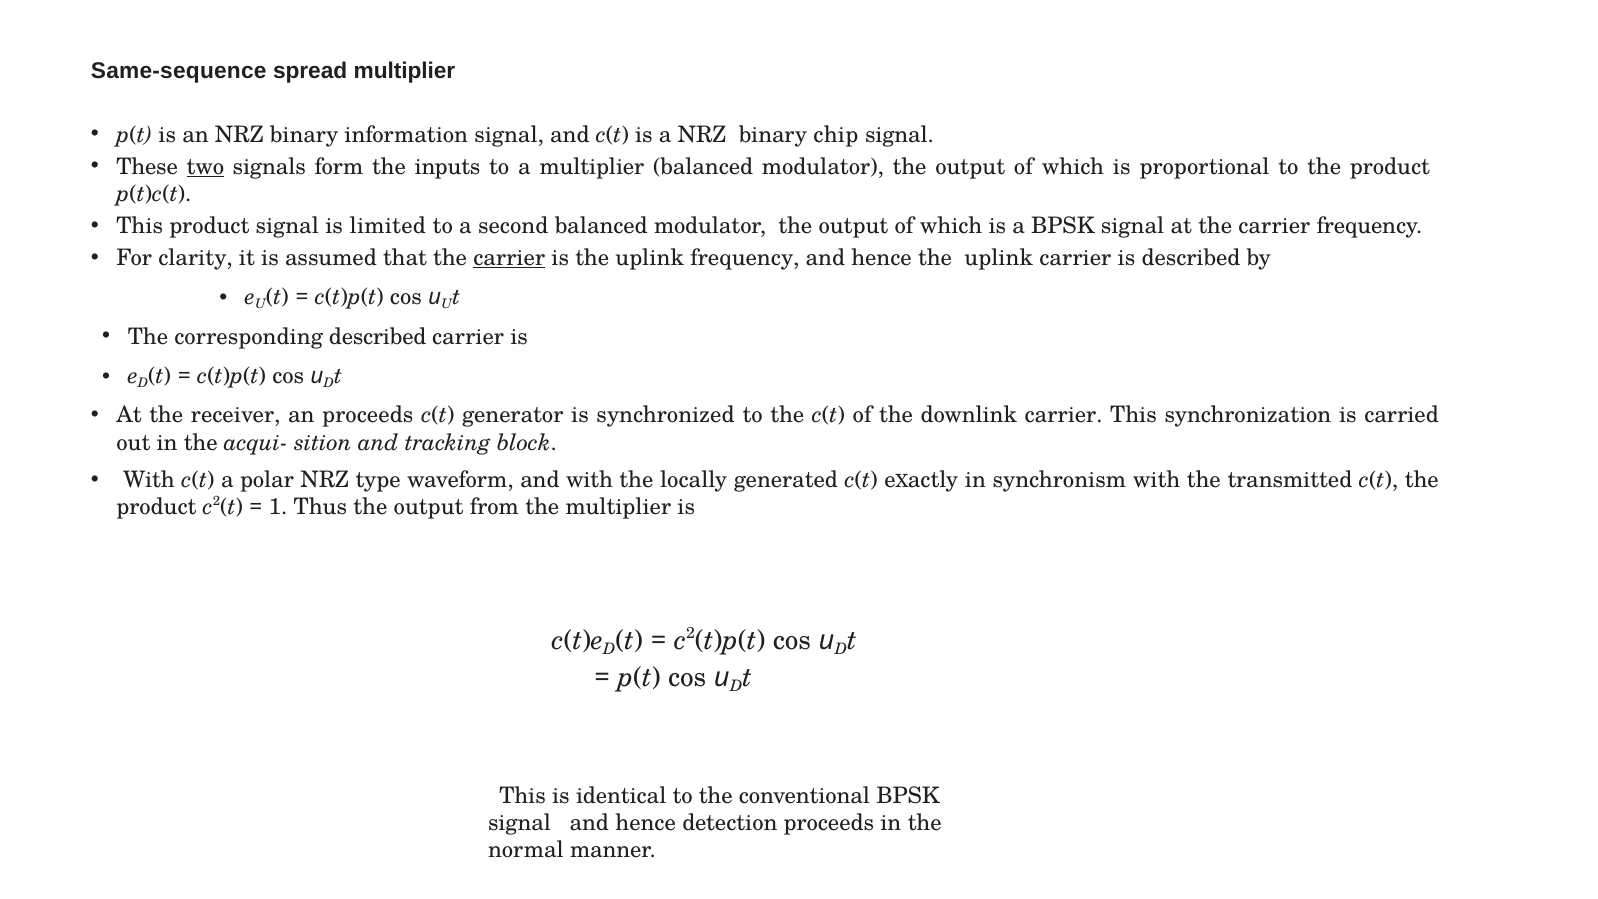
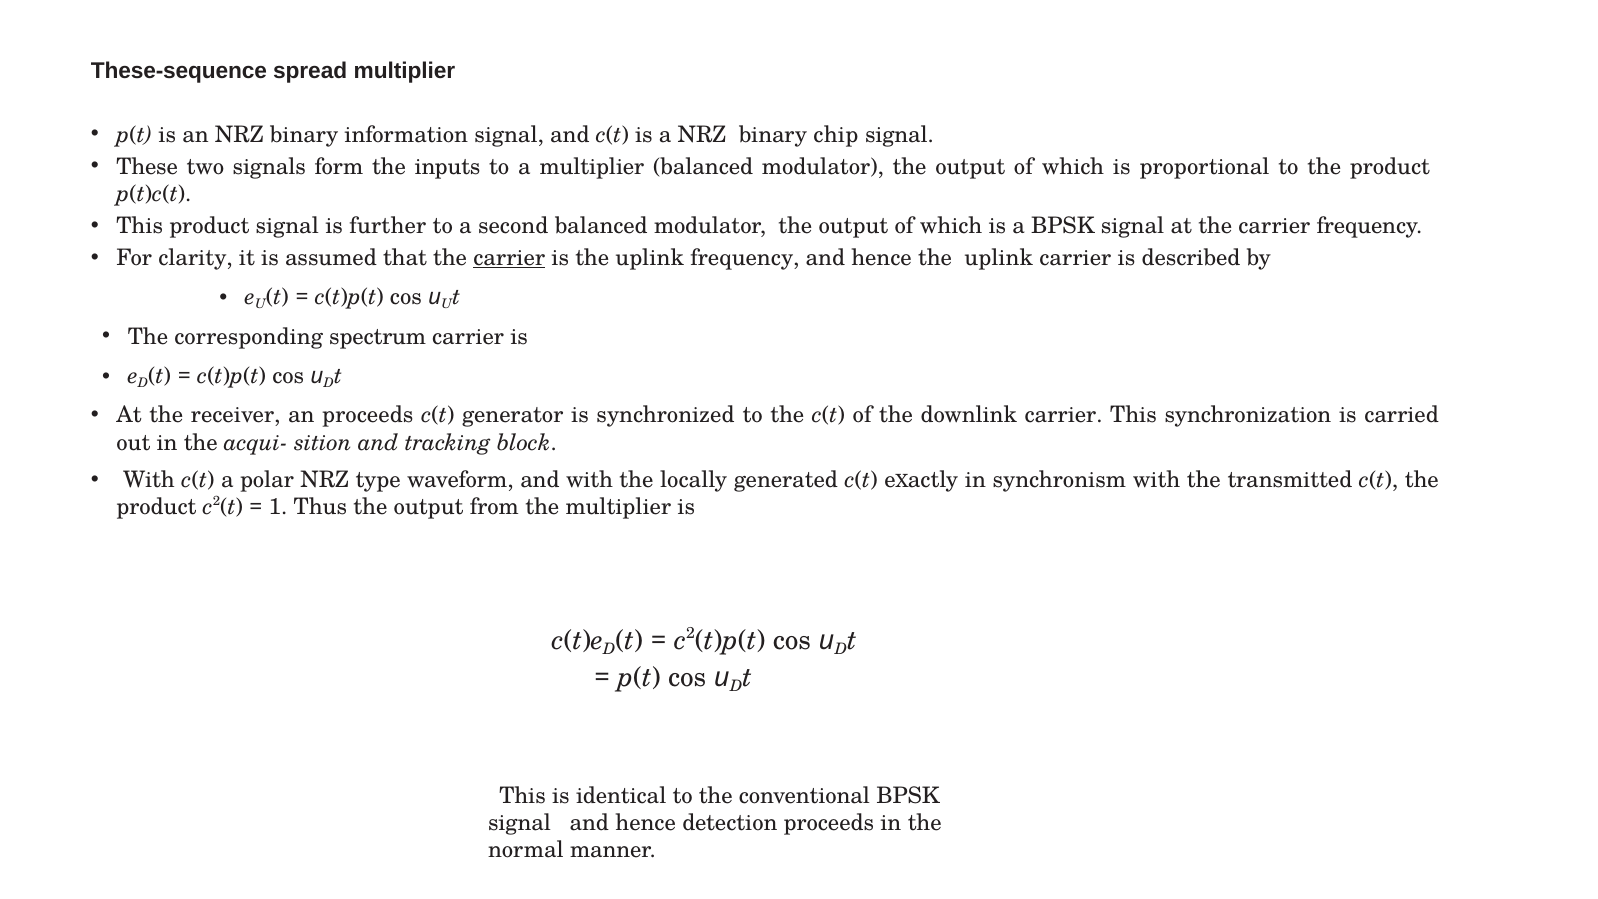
Same-sequence: Same-sequence -> These-sequence
two underline: present -> none
limited: limited -> further
corresponding described: described -> spectrum
